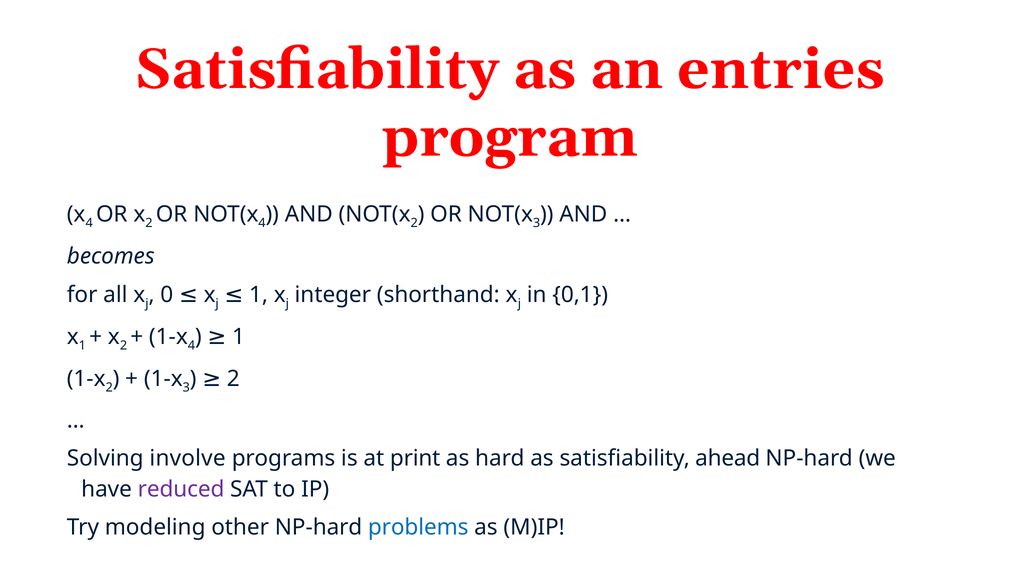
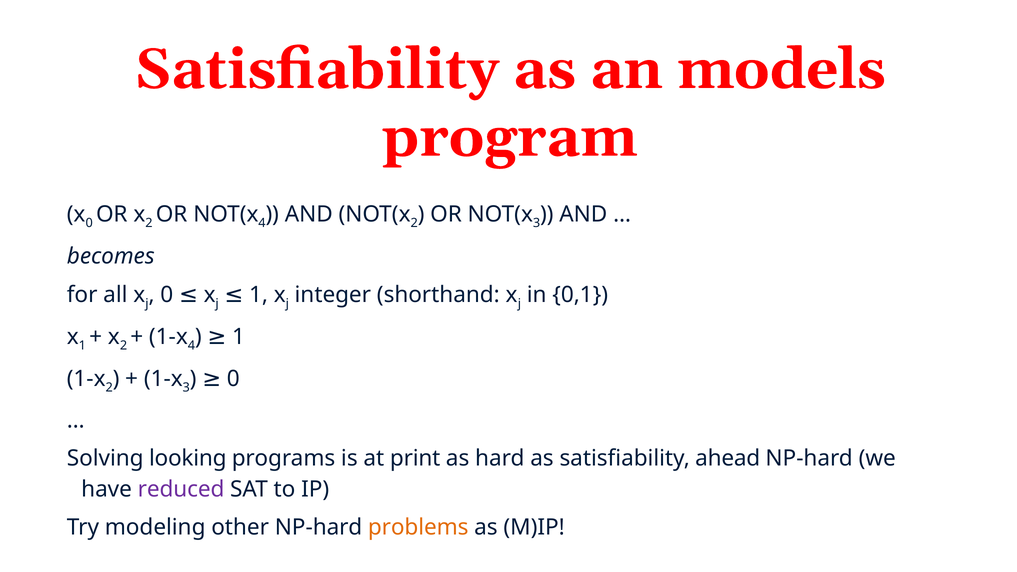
entries: entries -> models
4 at (89, 223): 4 -> 0
2 at (233, 379): 2 -> 0
involve: involve -> looking
problems colour: blue -> orange
